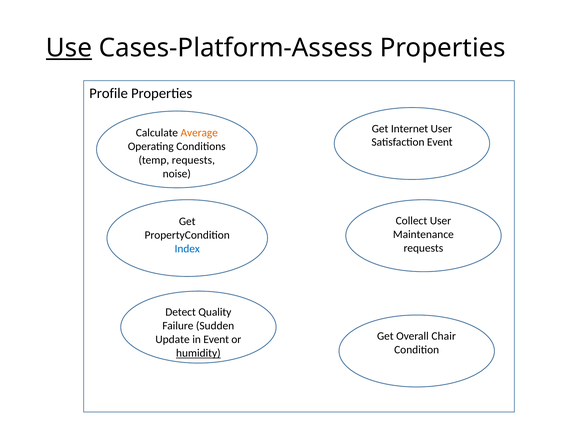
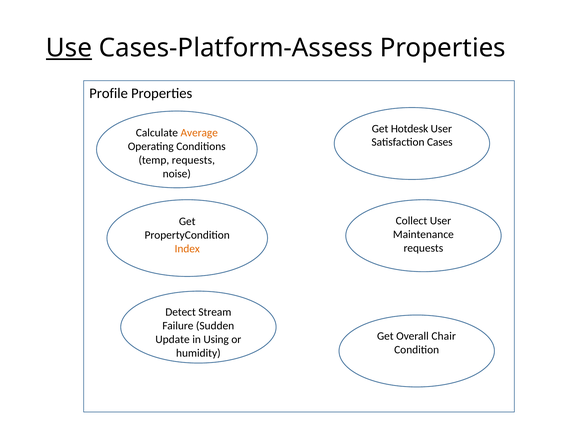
Internet: Internet -> Hotdesk
Satisfaction Event: Event -> Cases
Index colour: blue -> orange
Quality: Quality -> Stream
in Event: Event -> Using
humidity underline: present -> none
